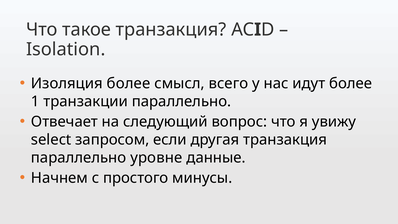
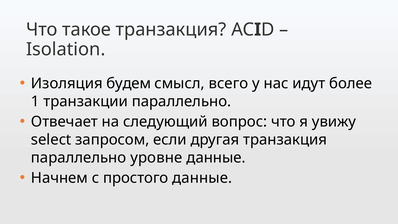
Изоляция более: более -> будем
простого минусы: минусы -> данные
